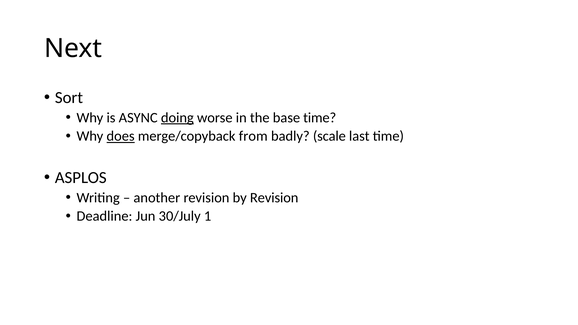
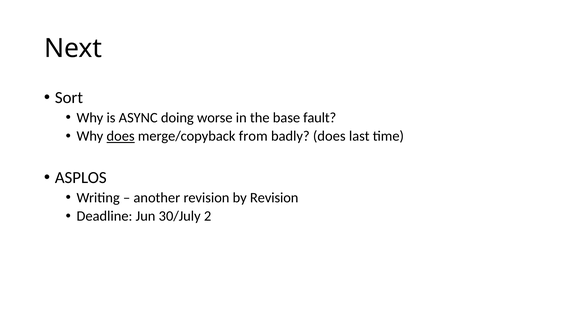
doing underline: present -> none
base time: time -> fault
badly scale: scale -> does
1: 1 -> 2
